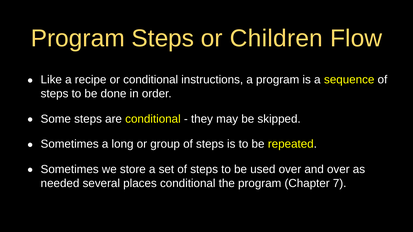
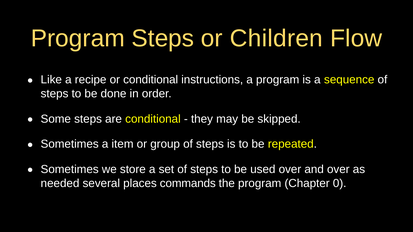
long: long -> item
places conditional: conditional -> commands
7: 7 -> 0
